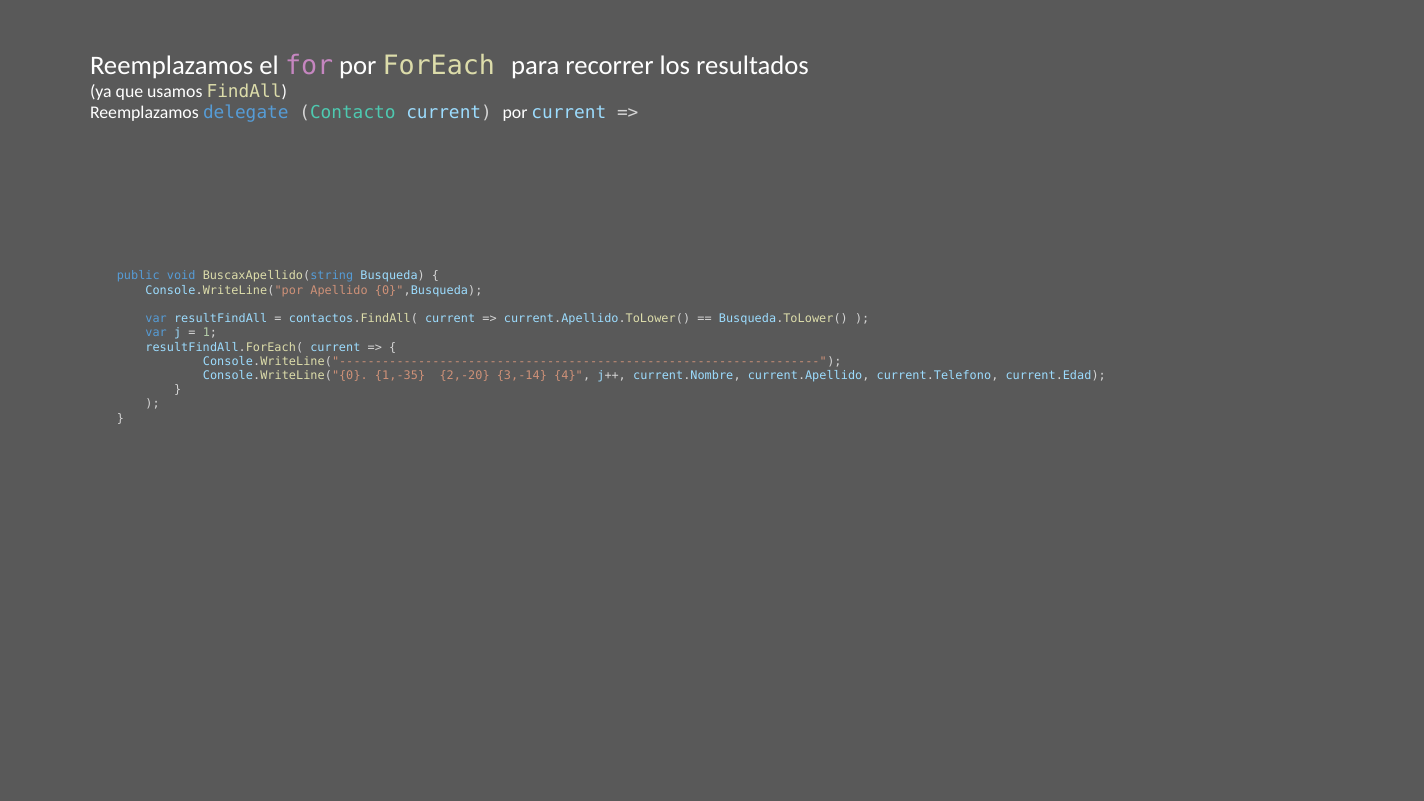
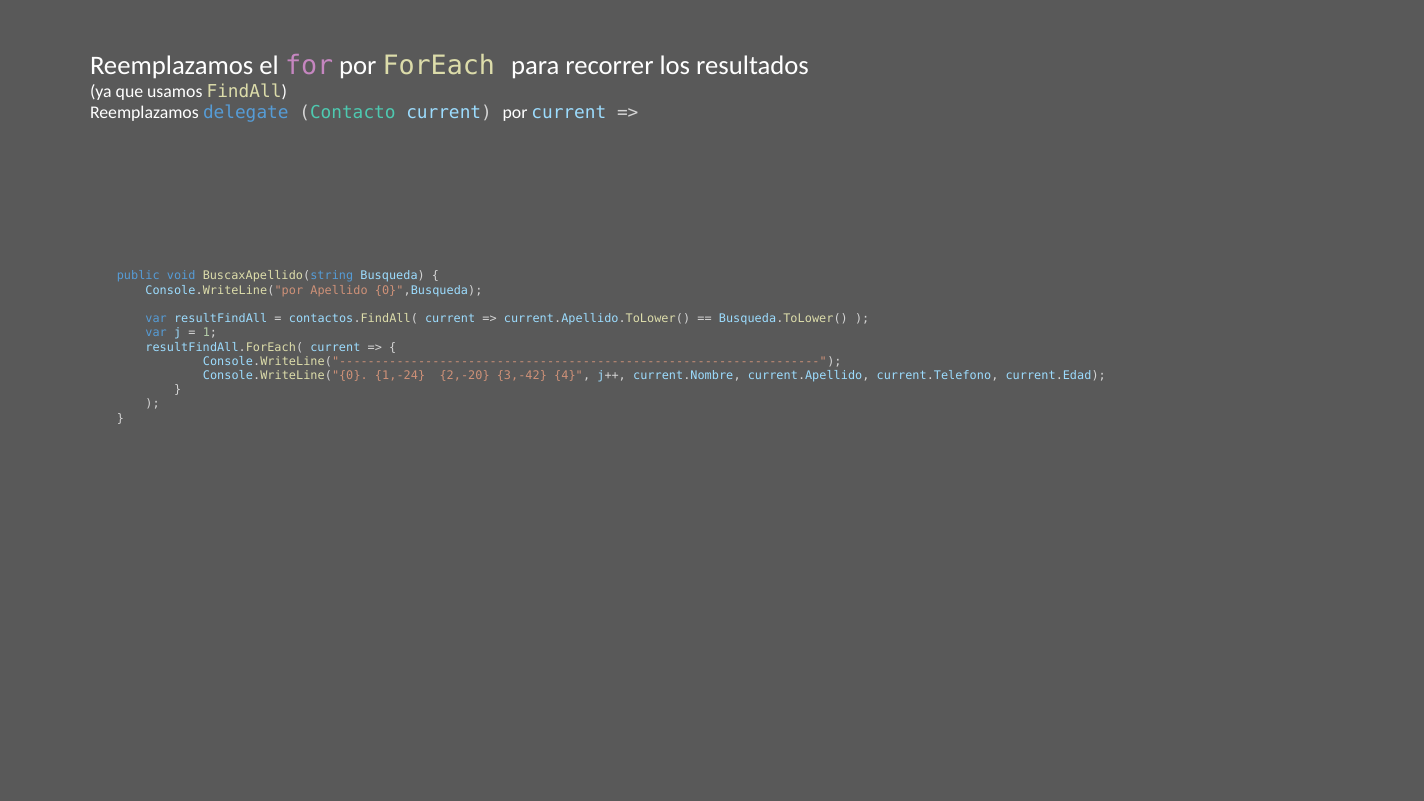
1,-35: 1,-35 -> 1,-24
3,-14: 3,-14 -> 3,-42
